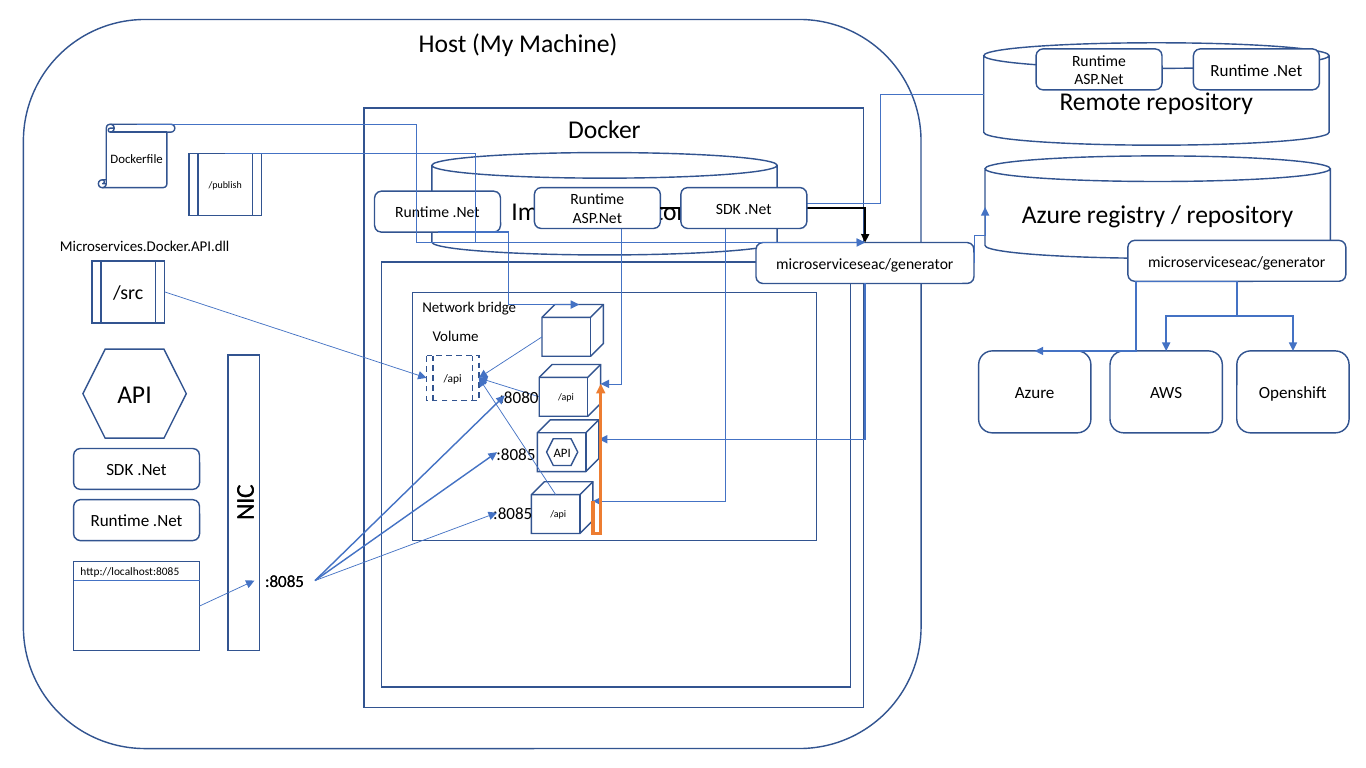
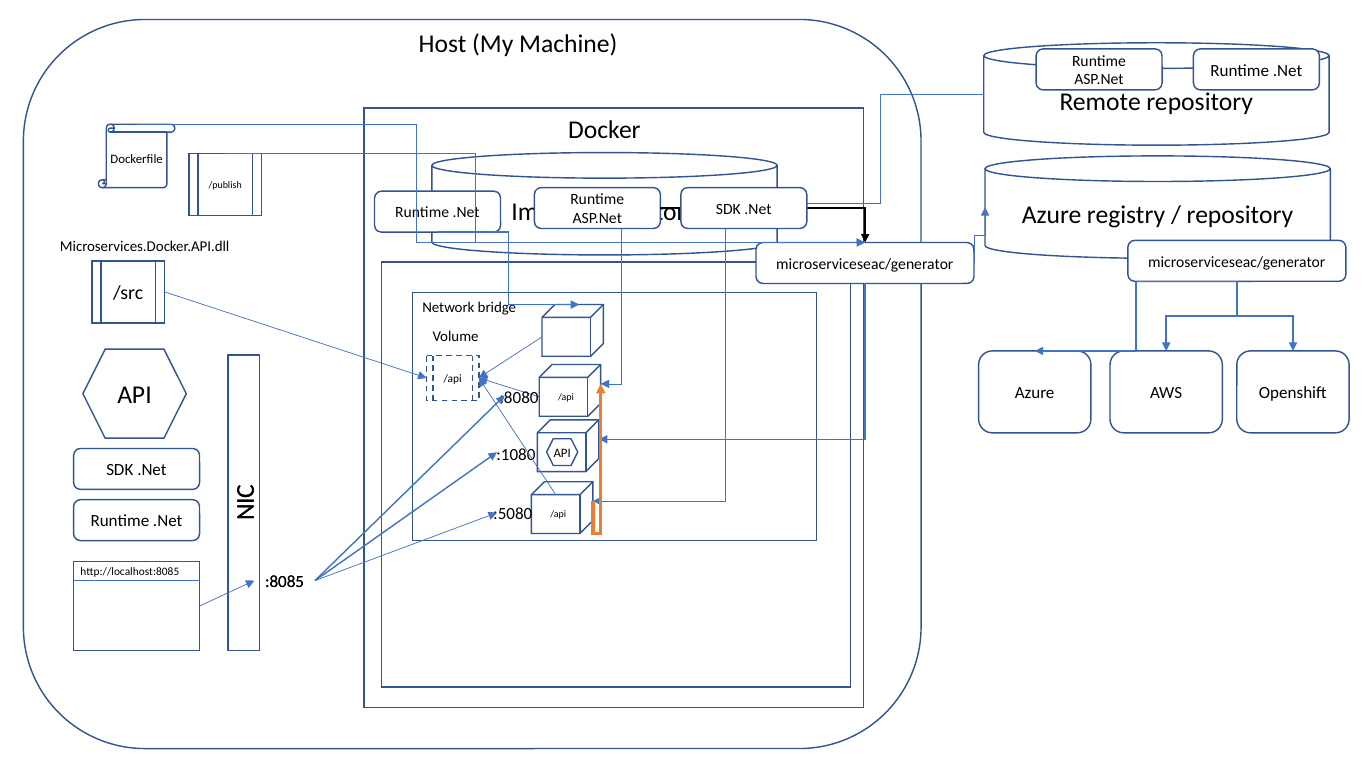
:8085 at (516, 455): :8085 -> :1080
:8085 at (513, 514): :8085 -> :5080
